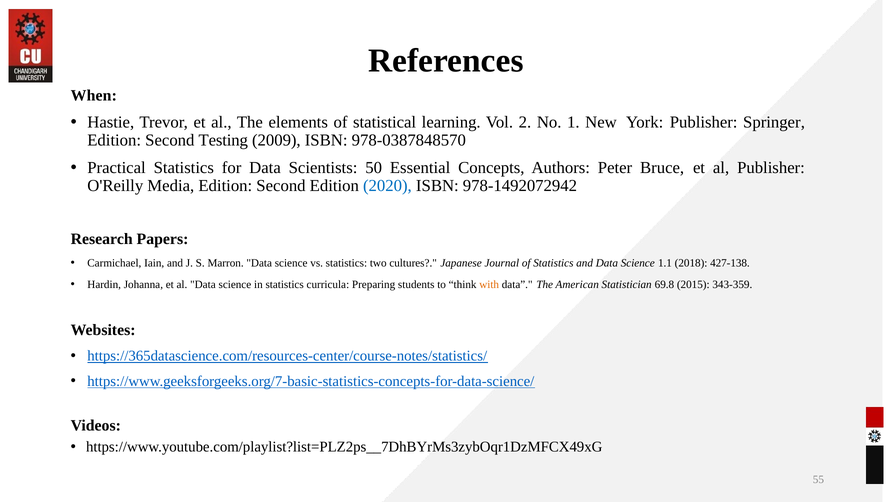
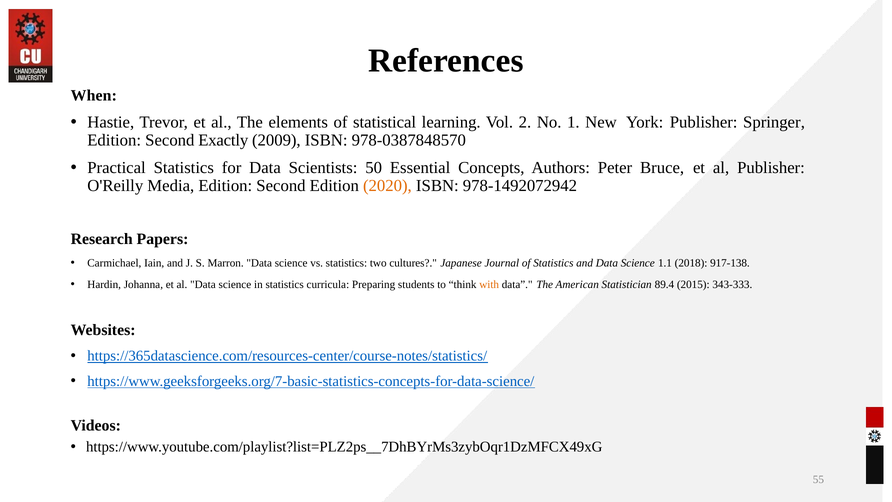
Testing: Testing -> Exactly
2020 colour: blue -> orange
427-138: 427-138 -> 917-138
69.8: 69.8 -> 89.4
343-359: 343-359 -> 343-333
